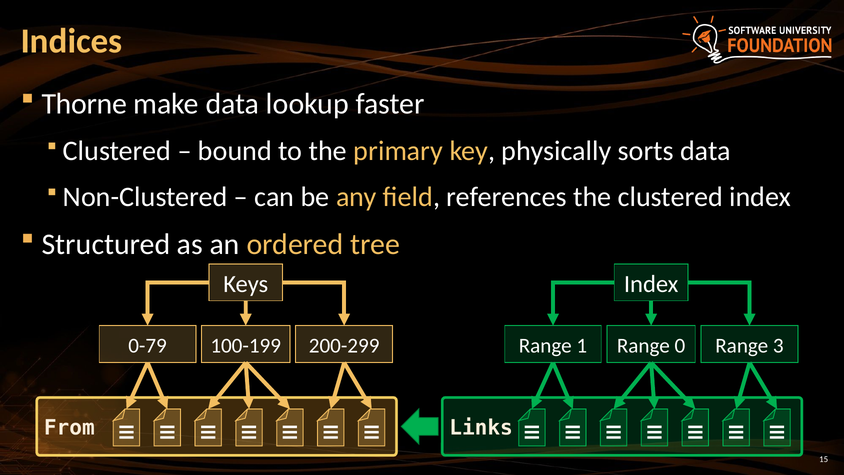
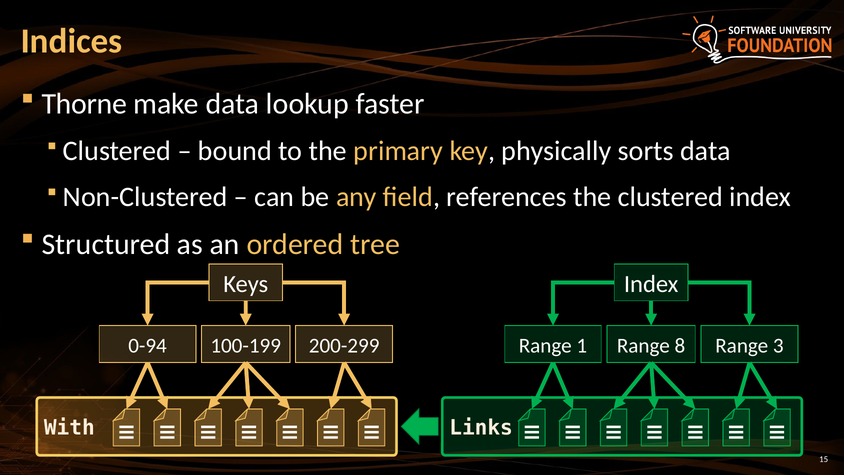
0-79: 0-79 -> 0-94
0: 0 -> 8
From: From -> With
